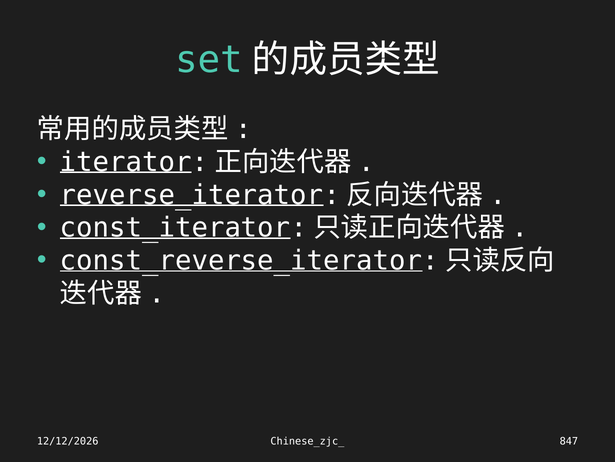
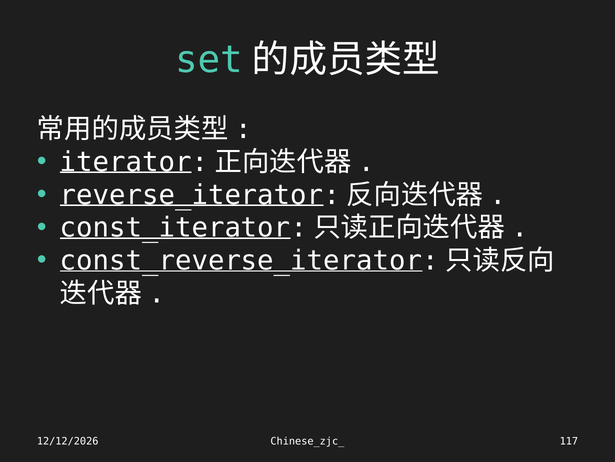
847: 847 -> 117
